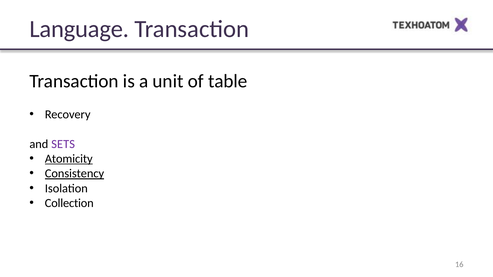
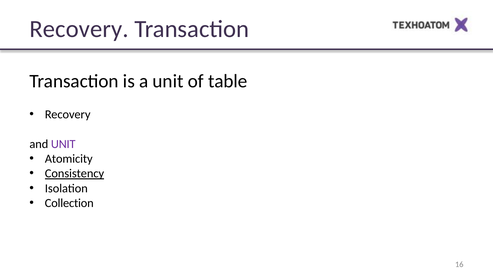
Language at (79, 29): Language -> Recovery
and SETS: SETS -> UNIT
Atomicity underline: present -> none
